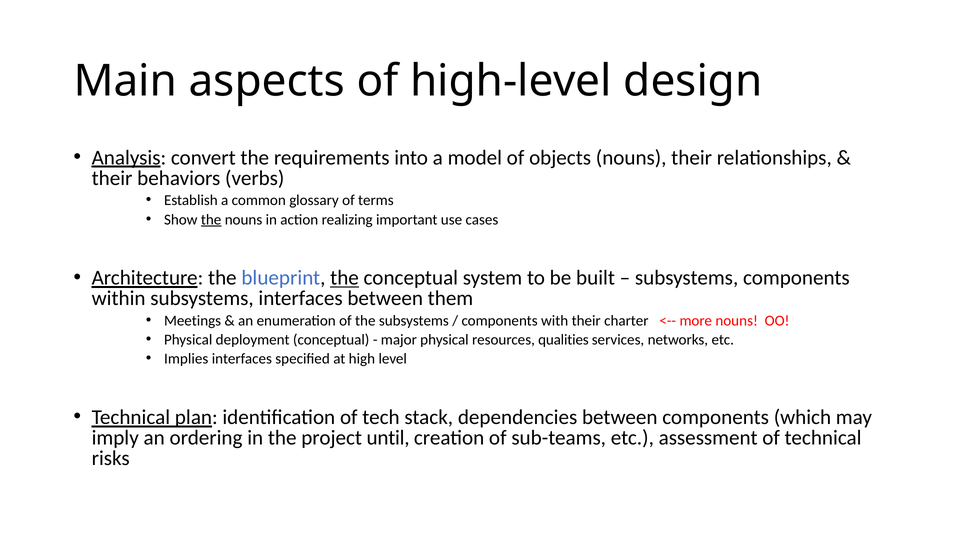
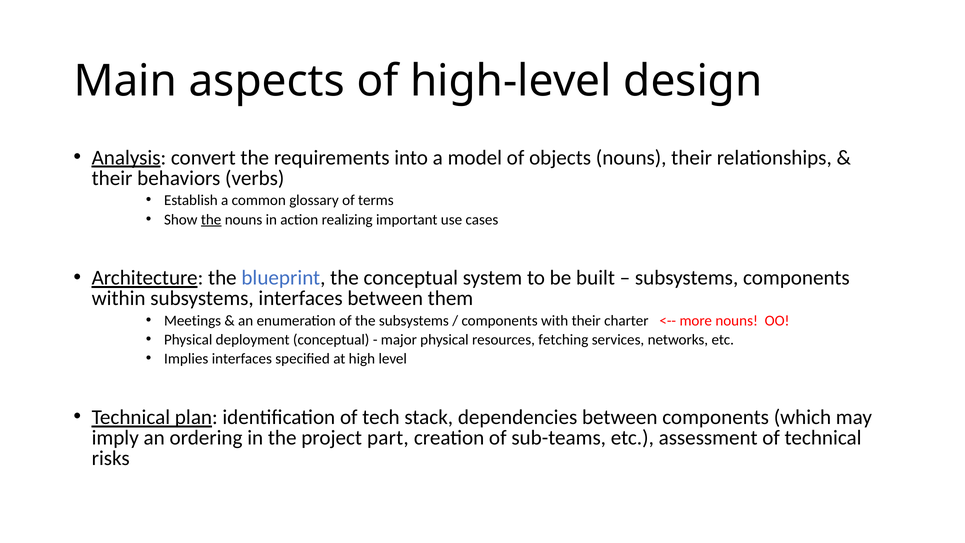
the at (345, 278) underline: present -> none
qualities: qualities -> fetching
until: until -> part
